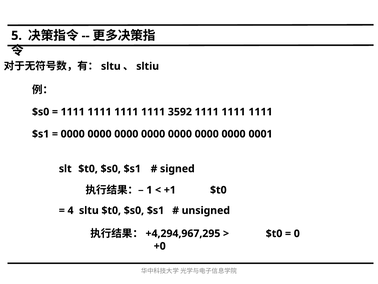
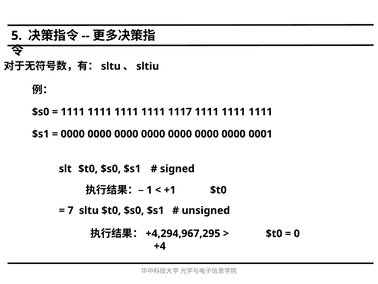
3592: 3592 -> 1117
4: 4 -> 7
+0: +0 -> +4
